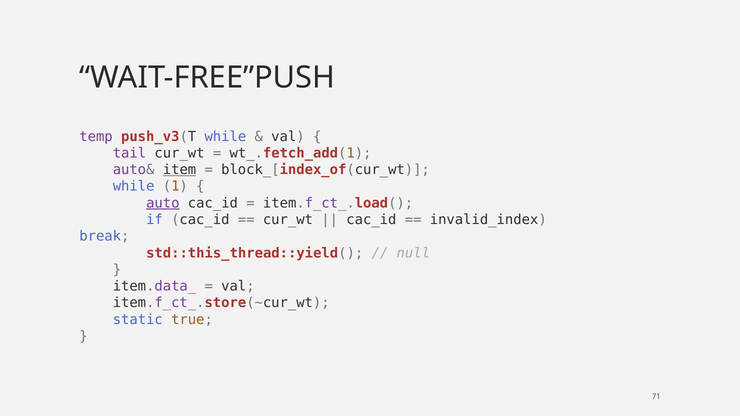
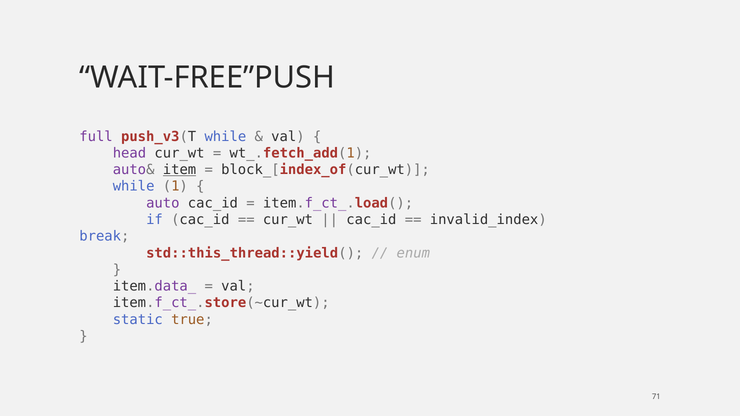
temp: temp -> full
tail: tail -> head
auto underline: present -> none
null: null -> enum
